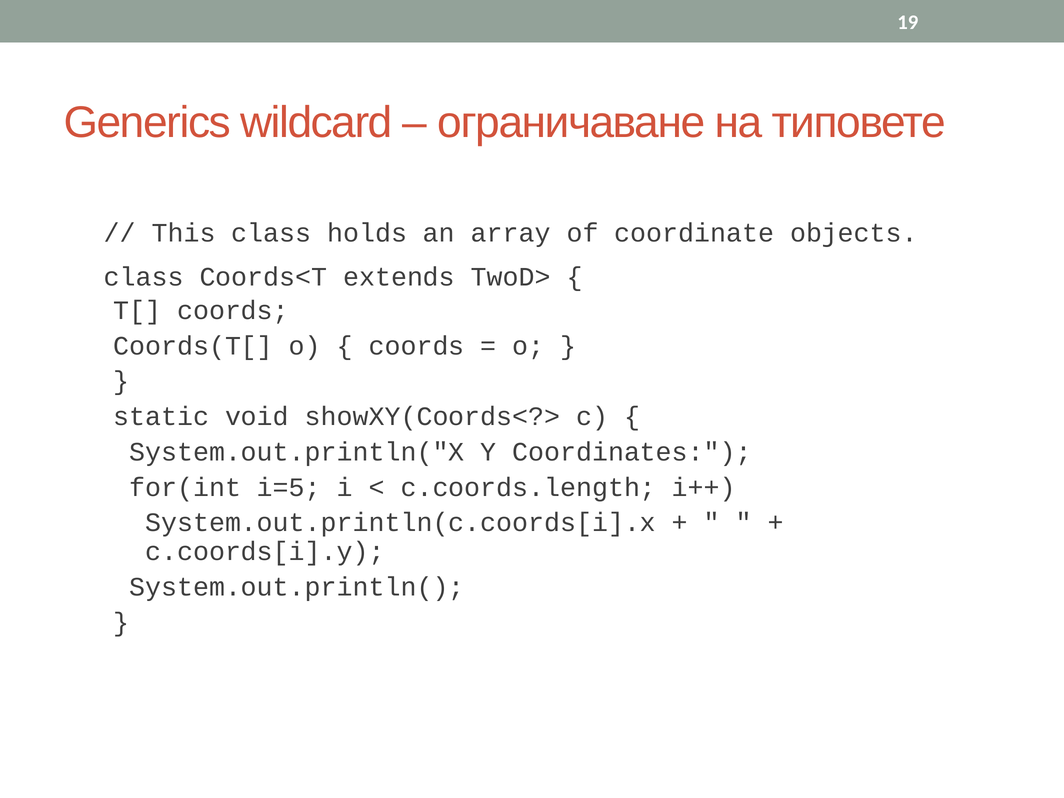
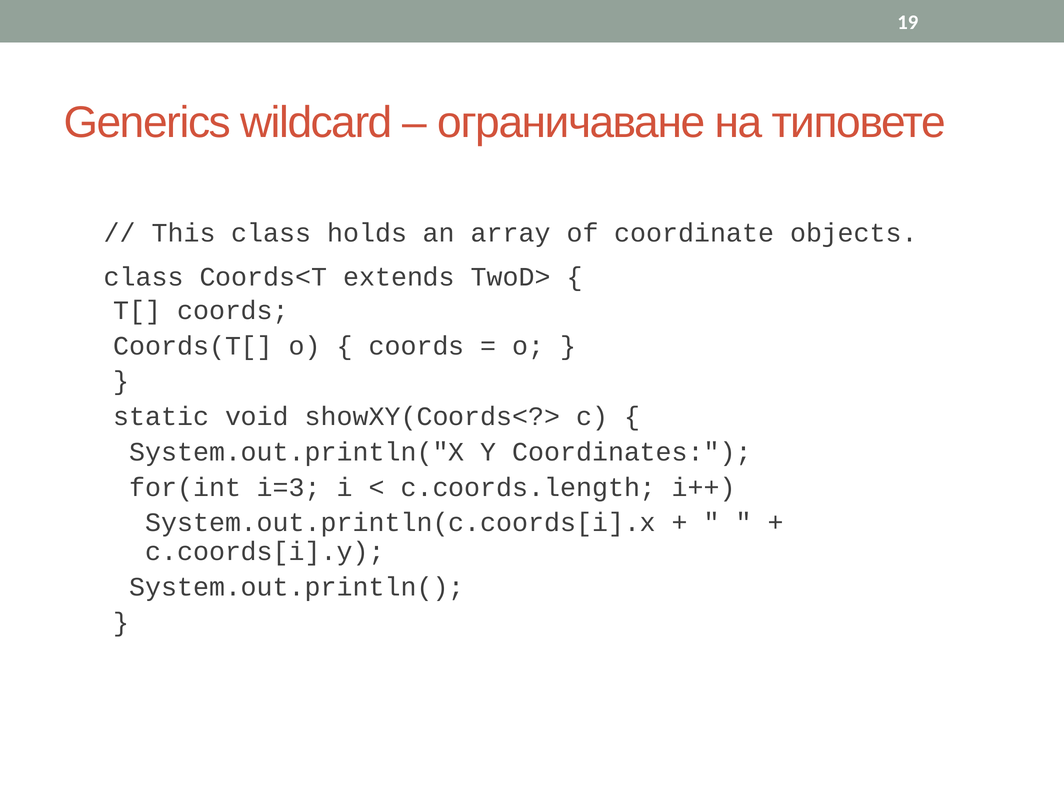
i=5: i=5 -> i=3
